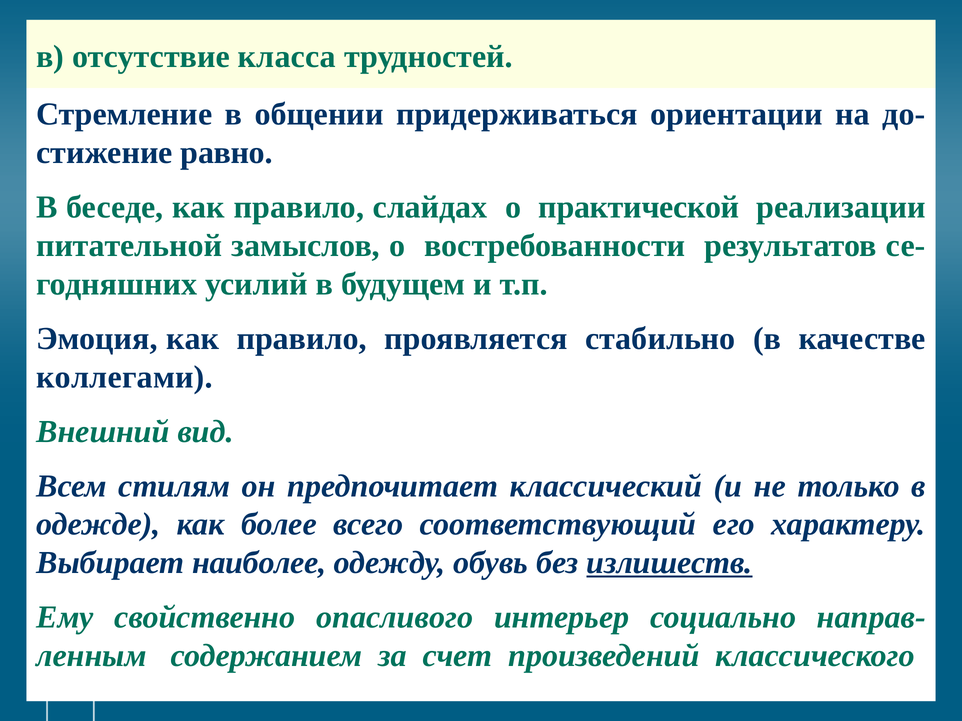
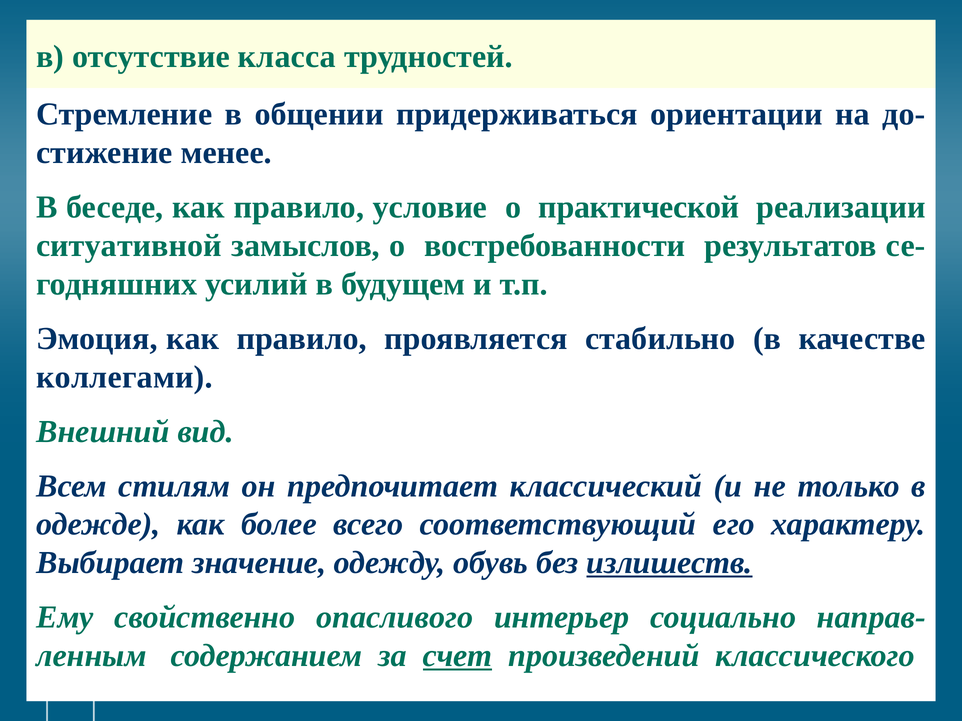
равно: равно -> менее
слайдах: слайдах -> условие
питательной: питательной -> ситуативной
наиболее: наиболее -> значение
счет underline: none -> present
